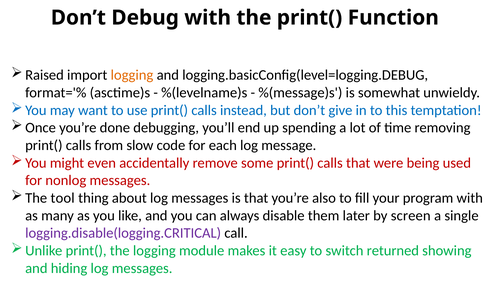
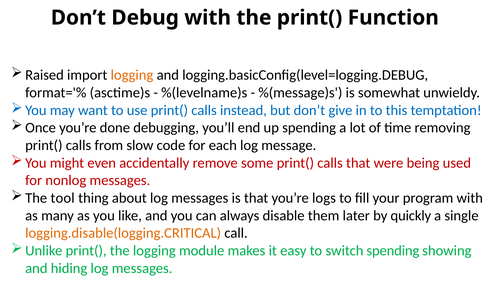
also: also -> logs
screen: screen -> quickly
logging.disable(logging.CRITICAL colour: purple -> orange
switch returned: returned -> spending
